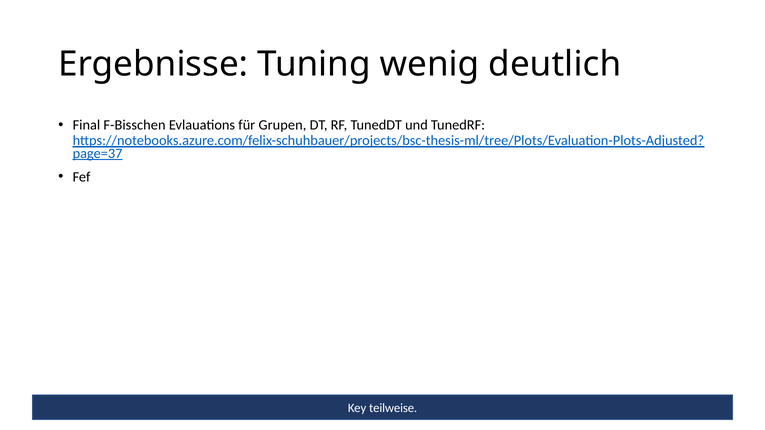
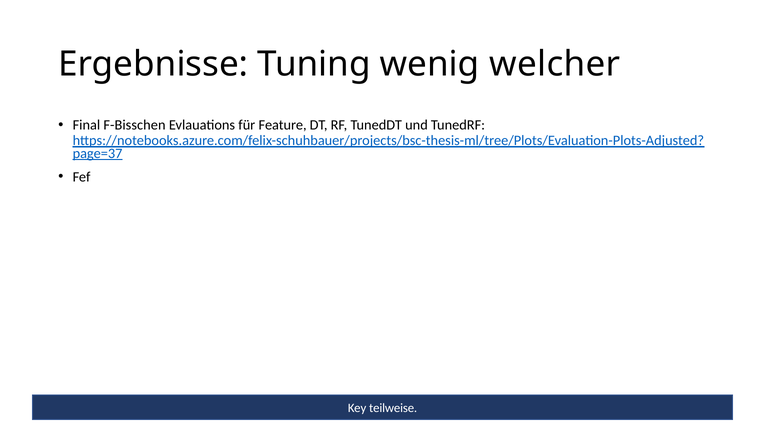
deutlich: deutlich -> welcher
Grupen: Grupen -> Feature
